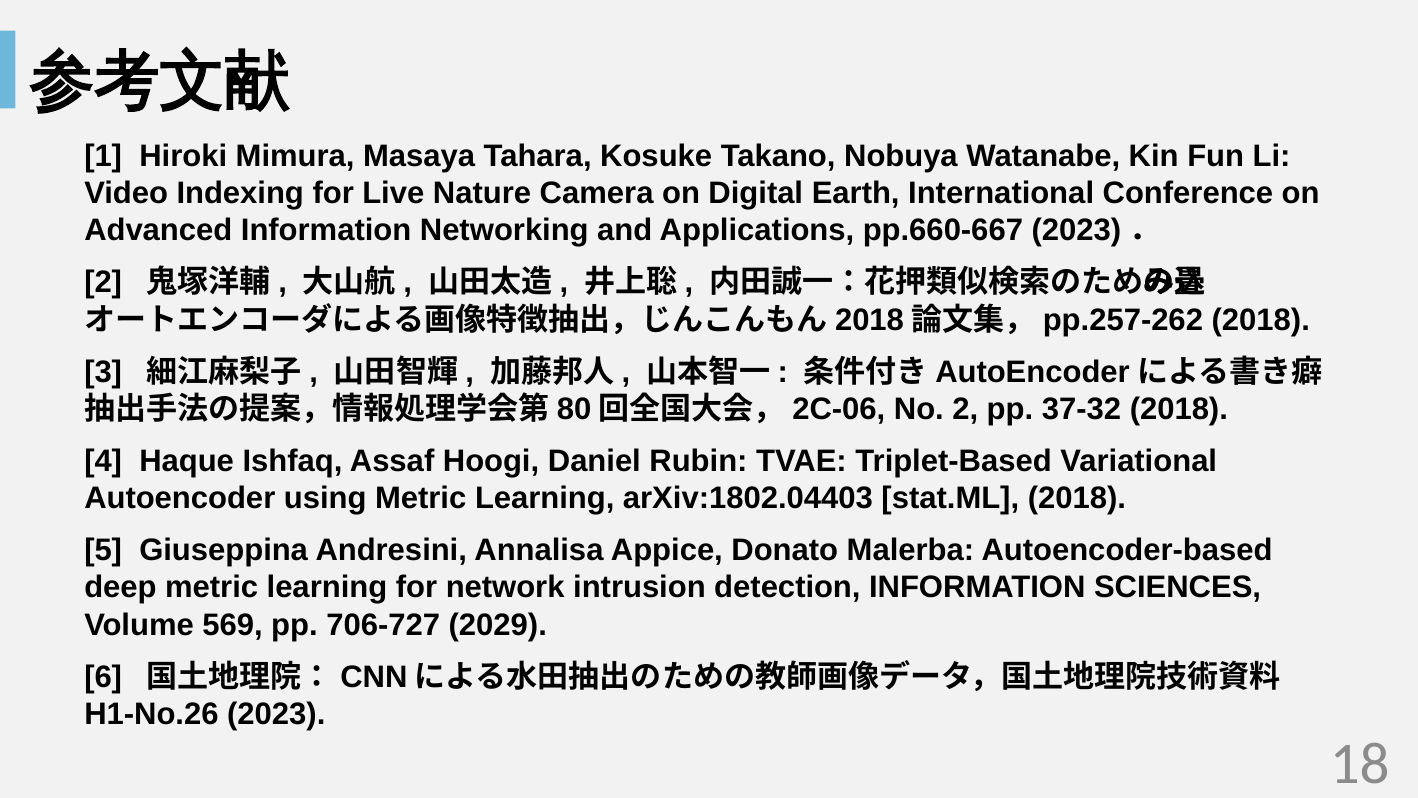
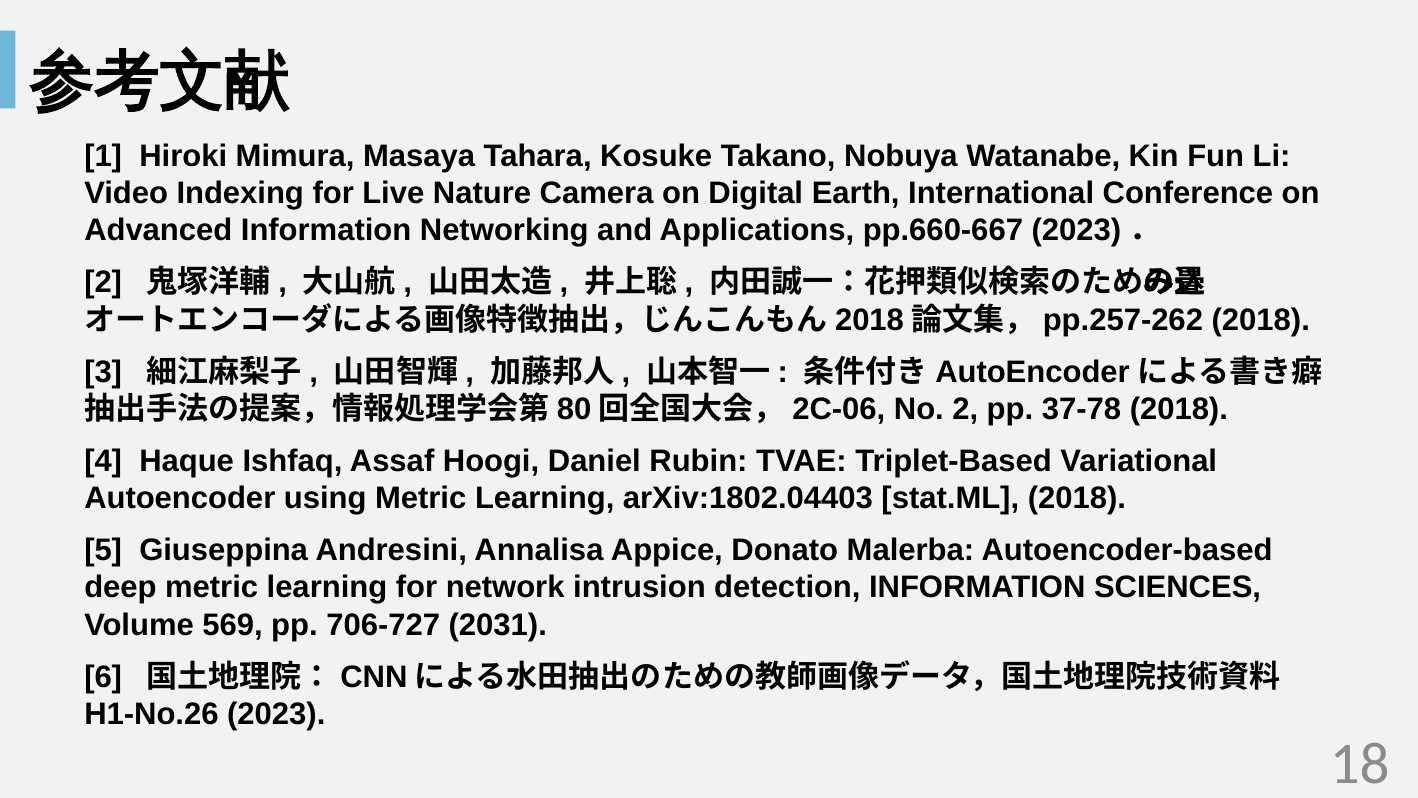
37-32: 37-32 -> 37-78
2029: 2029 -> 2031
